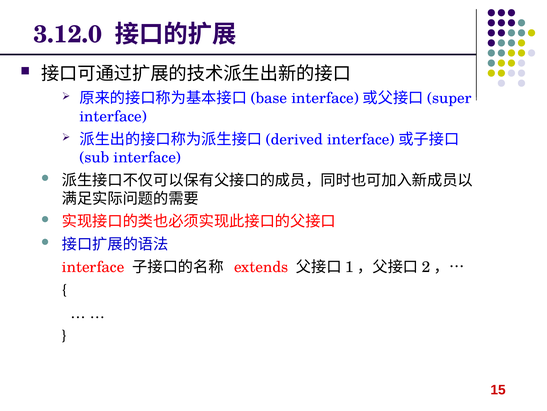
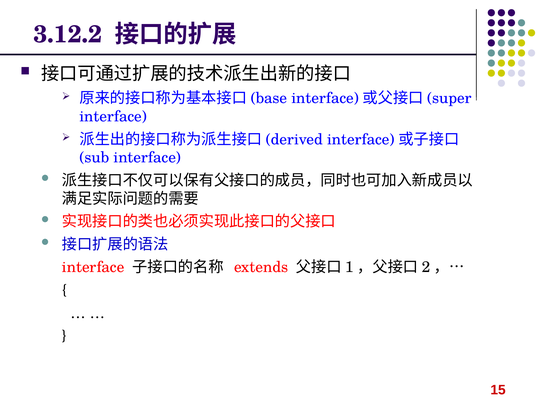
3.12.0: 3.12.0 -> 3.12.2
